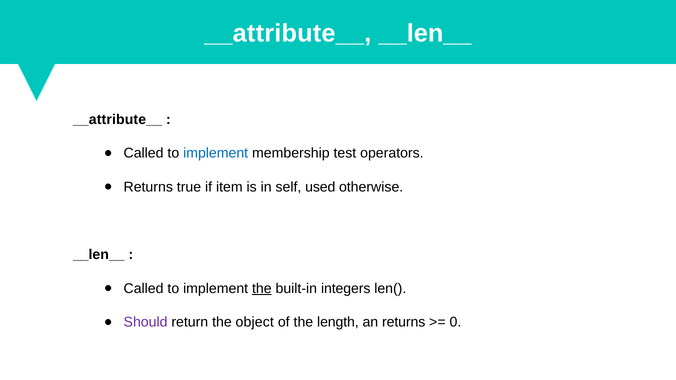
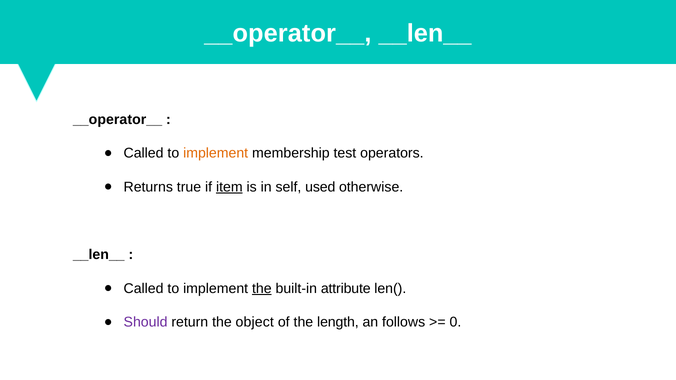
__attribute__ at (288, 33): __attribute__ -> __operator__
__attribute__ at (117, 119): __attribute__ -> __operator__
implement at (216, 153) colour: blue -> orange
item underline: none -> present
integers: integers -> attribute
an returns: returns -> follows
